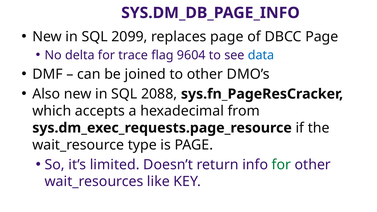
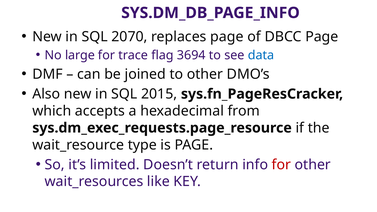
2099: 2099 -> 2070
delta: delta -> large
9604: 9604 -> 3694
2088: 2088 -> 2015
for at (281, 165) colour: green -> red
